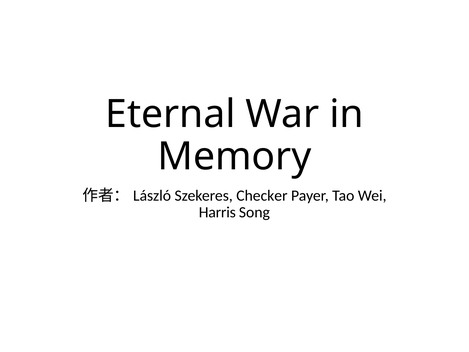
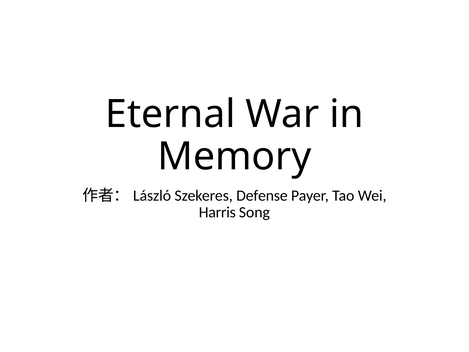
Checker: Checker -> Defense
